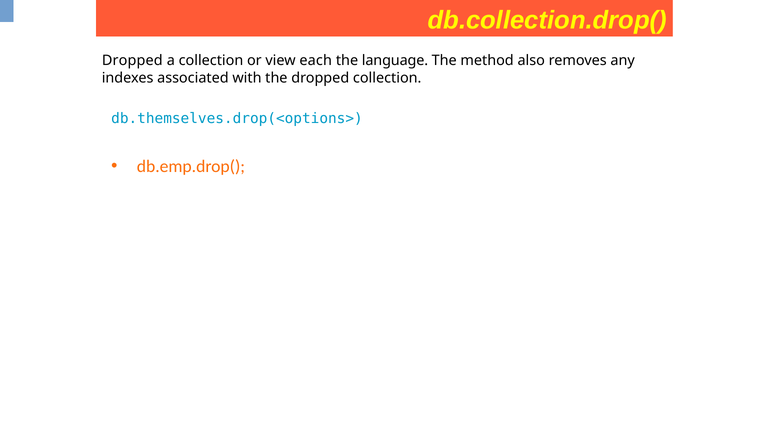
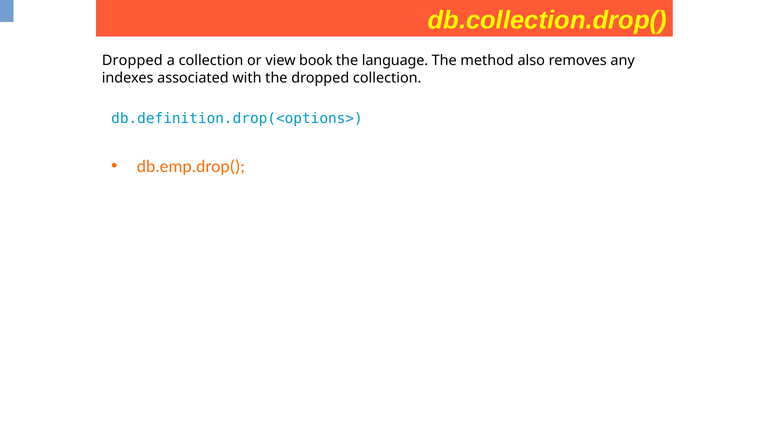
each: each -> book
db.themselves.drop(<options>: db.themselves.drop(<options> -> db.definition.drop(<options>
